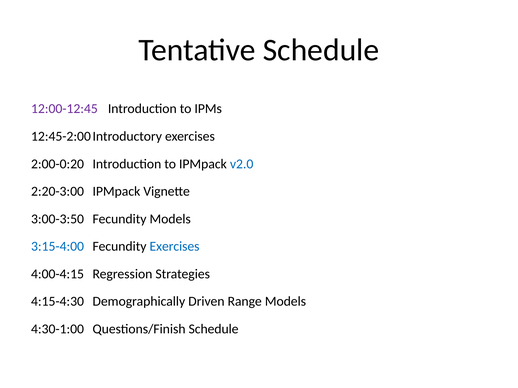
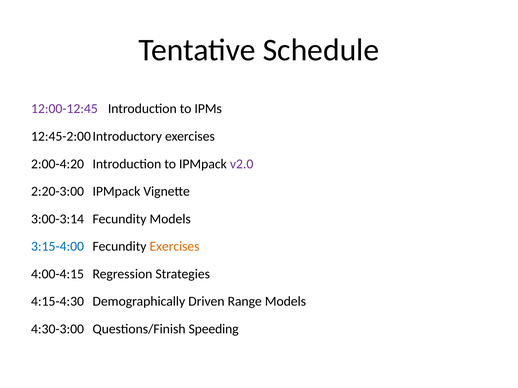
2:00-0:20: 2:00-0:20 -> 2:00-4:20
v2.0 colour: blue -> purple
3:00-3:50: 3:00-3:50 -> 3:00-3:14
Exercises at (175, 247) colour: blue -> orange
4:30-1:00: 4:30-1:00 -> 4:30-3:00
Questions/Finish Schedule: Schedule -> Speeding
